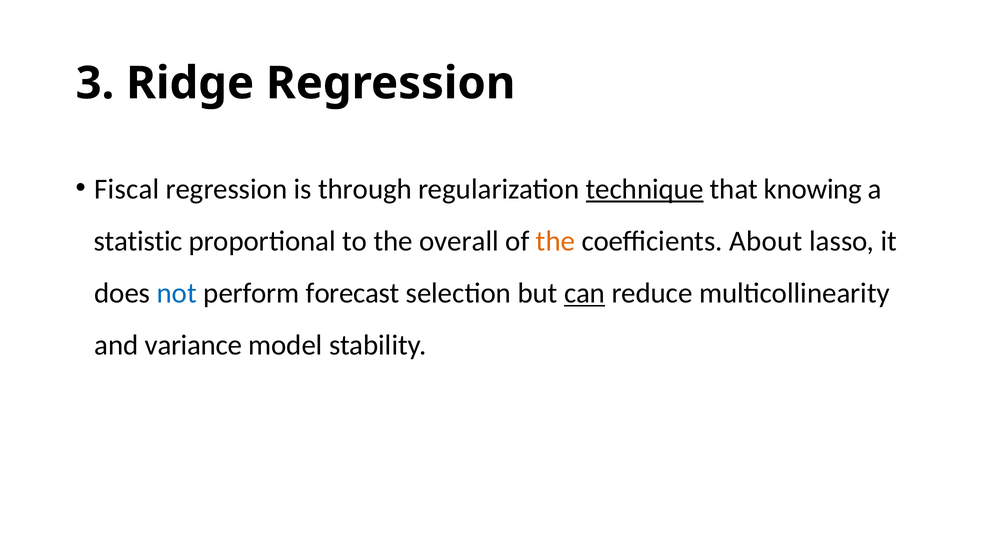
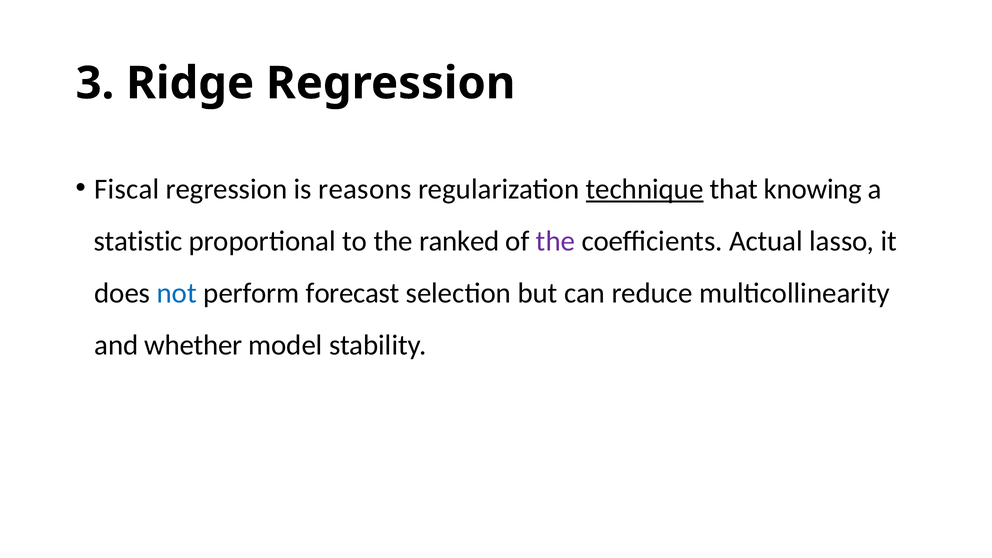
through: through -> reasons
overall: overall -> ranked
the at (556, 241) colour: orange -> purple
About: About -> Actual
can underline: present -> none
variance: variance -> whether
